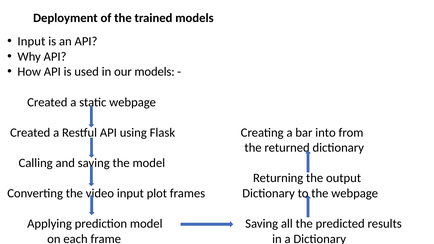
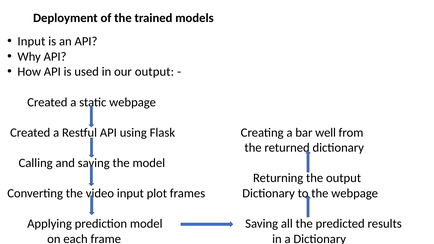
our models: models -> output
into: into -> well
